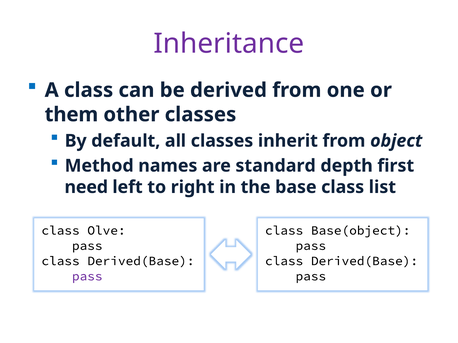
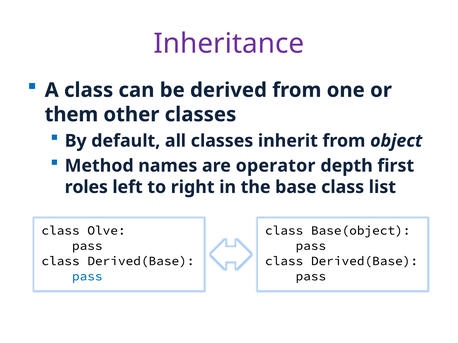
standard: standard -> operator
need: need -> roles
pass at (87, 277) colour: purple -> blue
